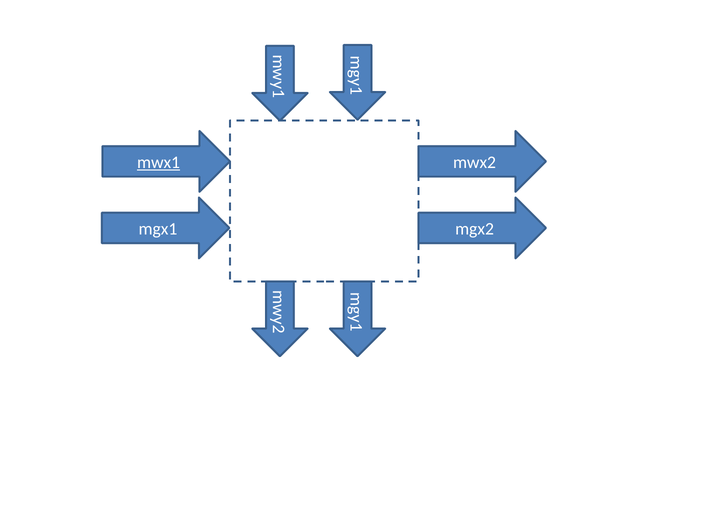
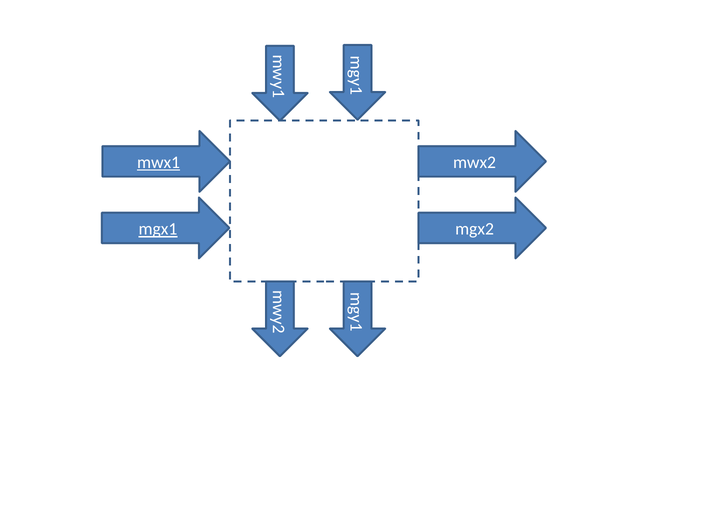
mgx1 underline: none -> present
